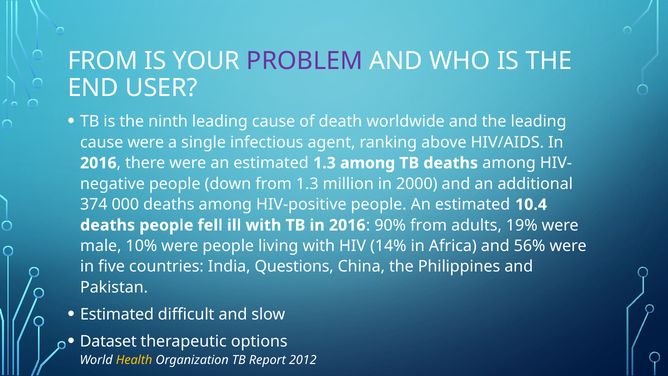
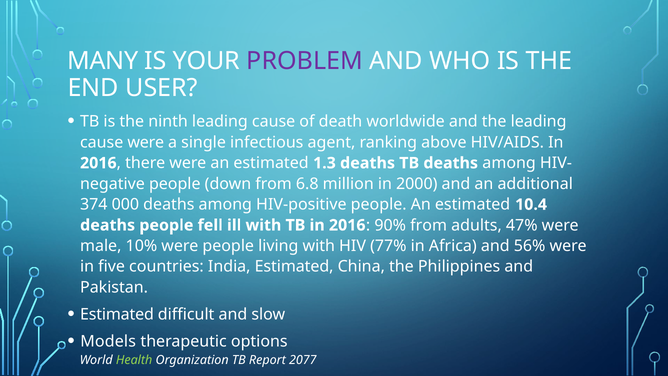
FROM at (103, 61): FROM -> MANY
1.3 among: among -> deaths
from 1.3: 1.3 -> 6.8
19%: 19% -> 47%
14%: 14% -> 77%
India Questions: Questions -> Estimated
Dataset: Dataset -> Models
Health colour: yellow -> light green
2012: 2012 -> 2077
